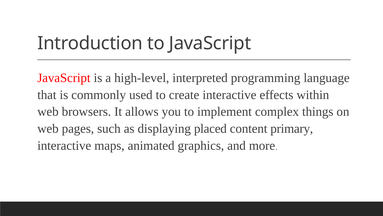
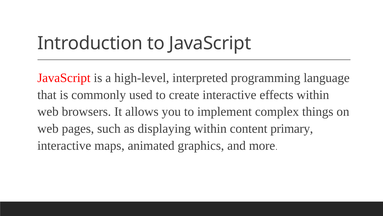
displaying placed: placed -> within
